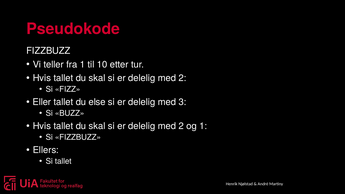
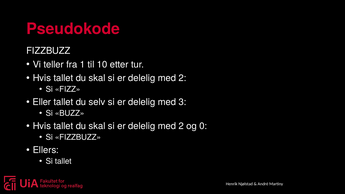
else: else -> selv
og 1: 1 -> 0
